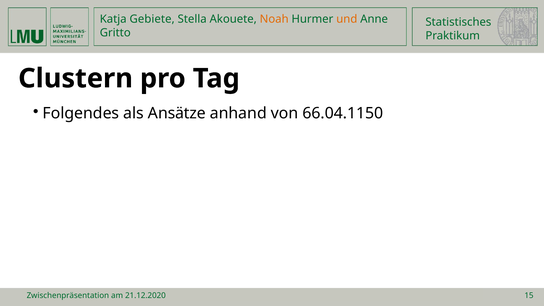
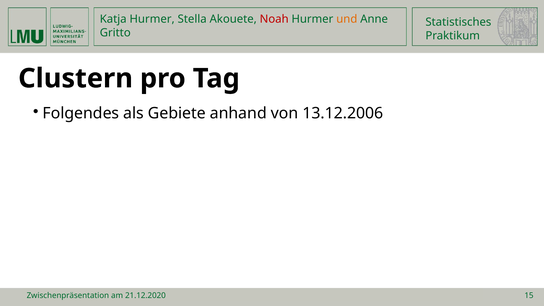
Katja Gebiete: Gebiete -> Hurmer
Noah colour: orange -> red
Ansätze: Ansätze -> Gebiete
66.04.1150: 66.04.1150 -> 13.12.2006
